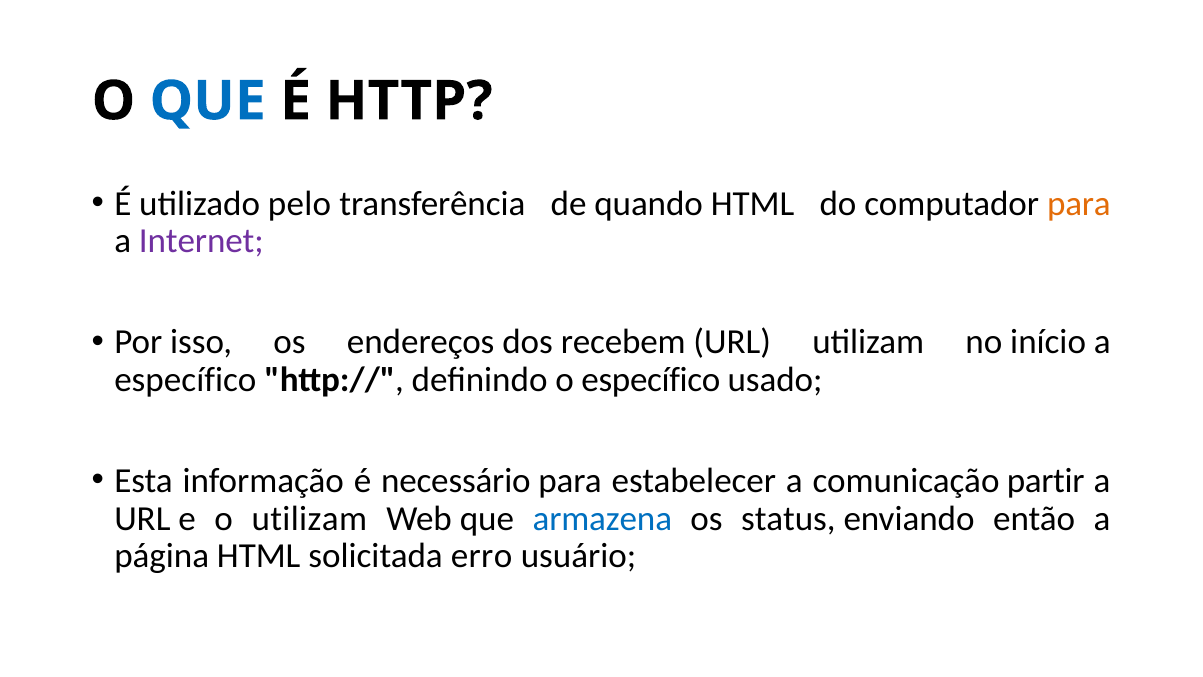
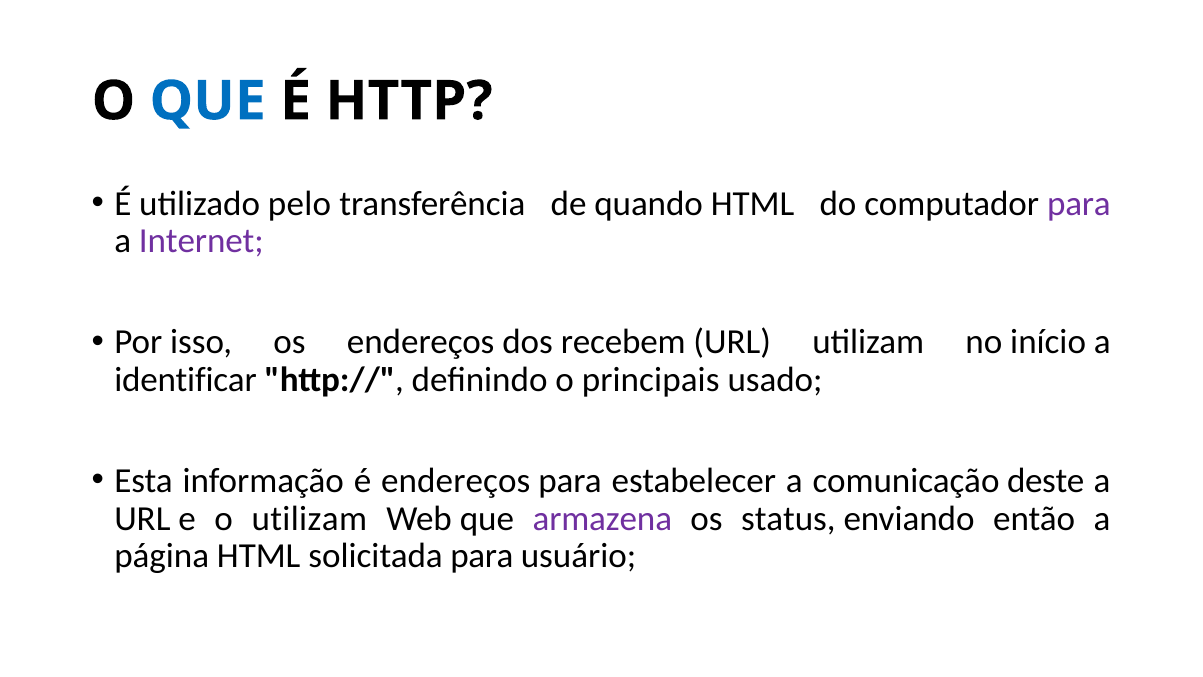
para at (1079, 203) colour: orange -> purple
específico at (185, 380): específico -> identificar
o específico: específico -> principais
é necessário: necessário -> endereços
partir: partir -> deste
armazena colour: blue -> purple
solicitada erro: erro -> para
